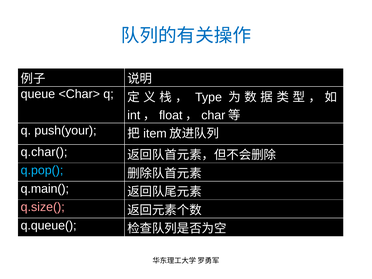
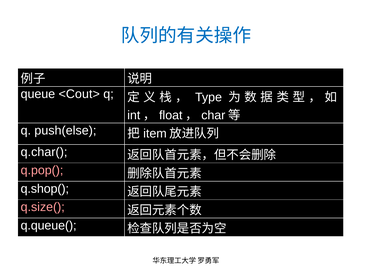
<Char>: <Char> -> <Cout>
push(your: push(your -> push(else
q.pop( colour: light blue -> pink
q.main(: q.main( -> q.shop(
